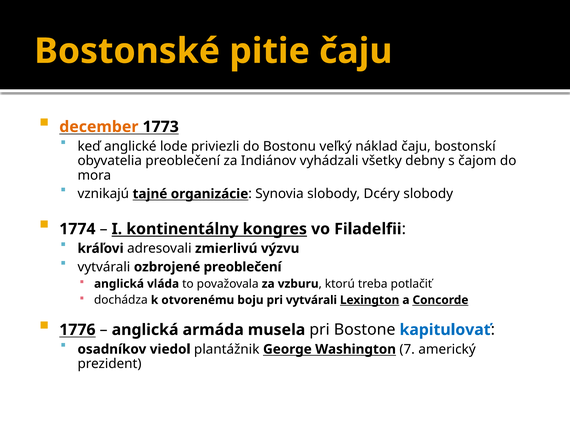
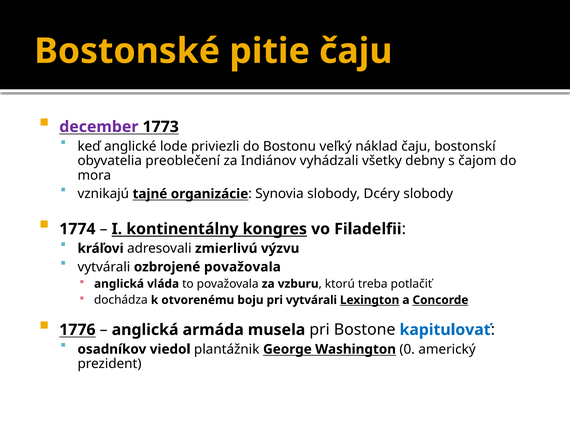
december colour: orange -> purple
ozbrojené preoblečení: preoblečení -> považovala
7: 7 -> 0
